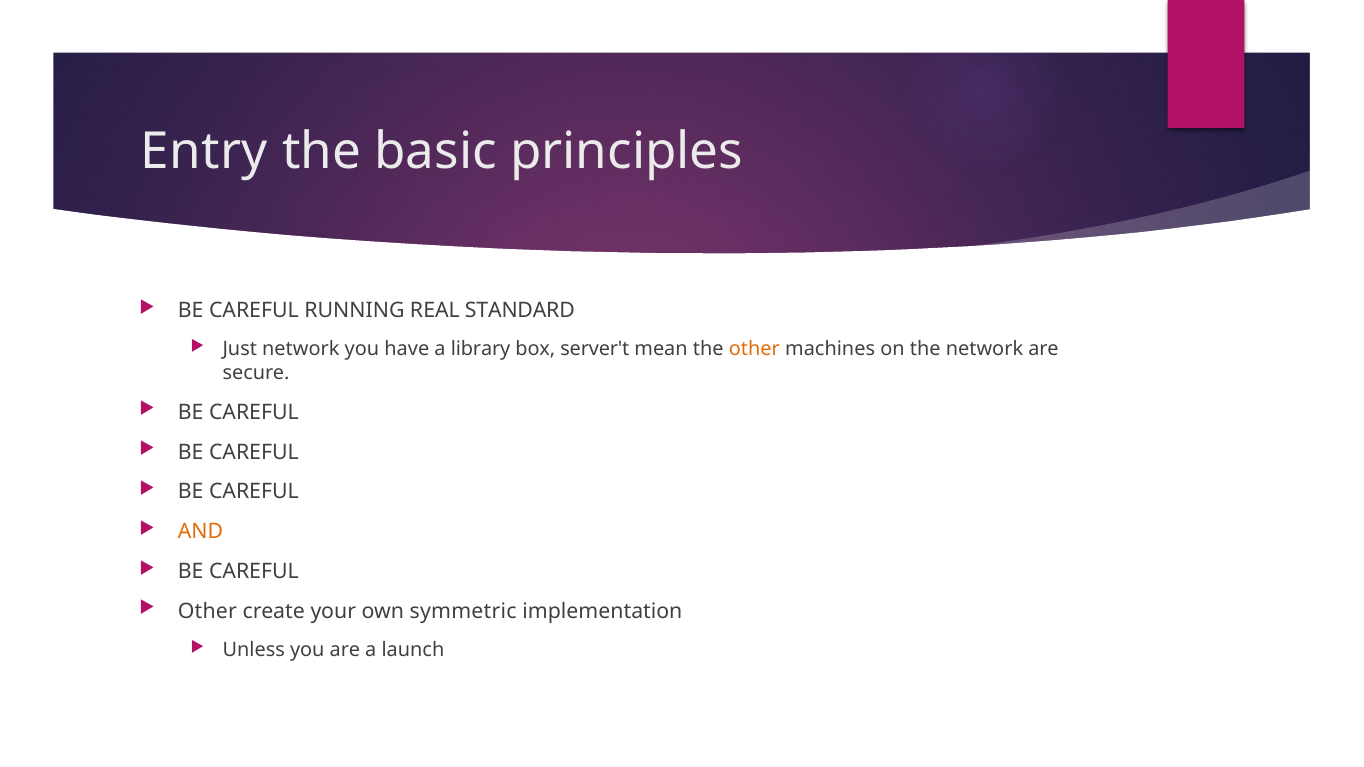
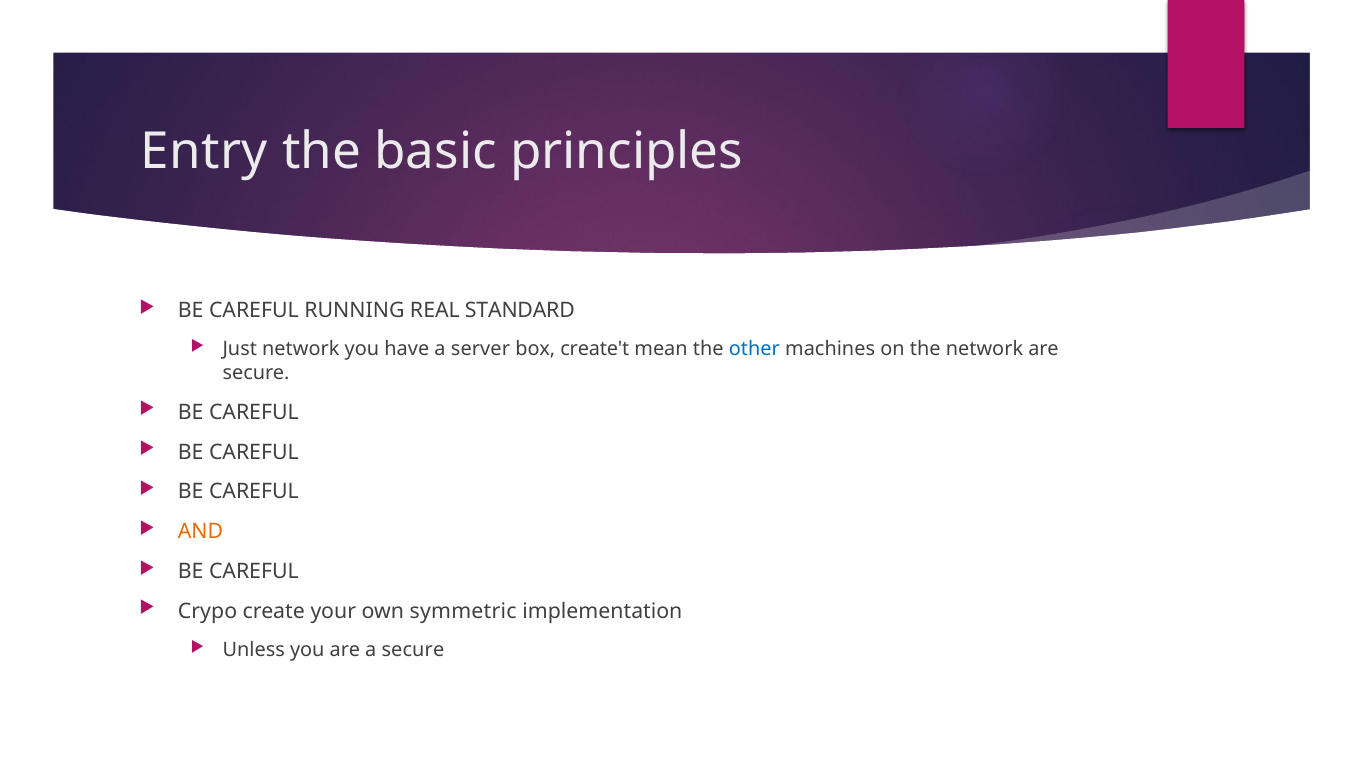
library: library -> server
server't: server't -> create't
other at (754, 350) colour: orange -> blue
Other at (207, 611): Other -> Crypo
a launch: launch -> secure
